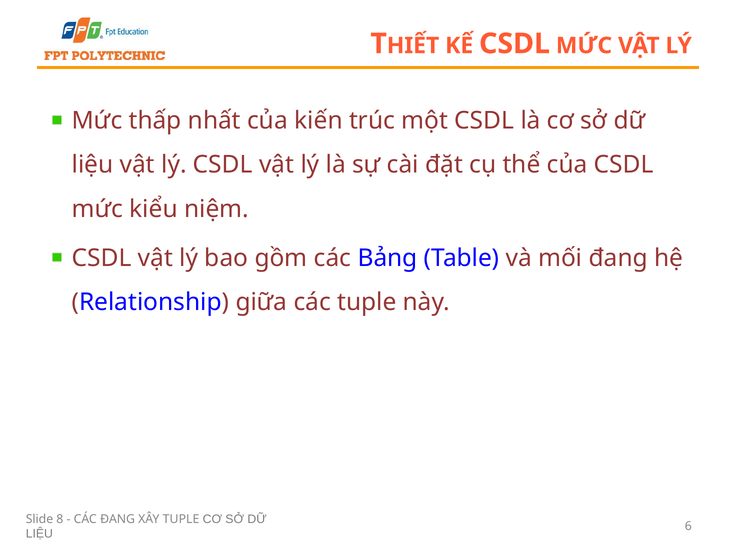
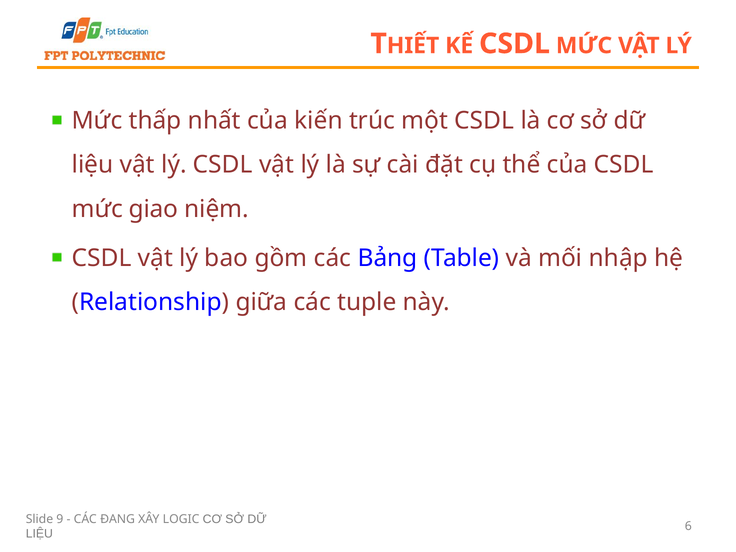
kiểu: kiểu -> giao
mối đang: đang -> nhập
8: 8 -> 9
XÂY TUPLE: TUPLE -> LOGIC
